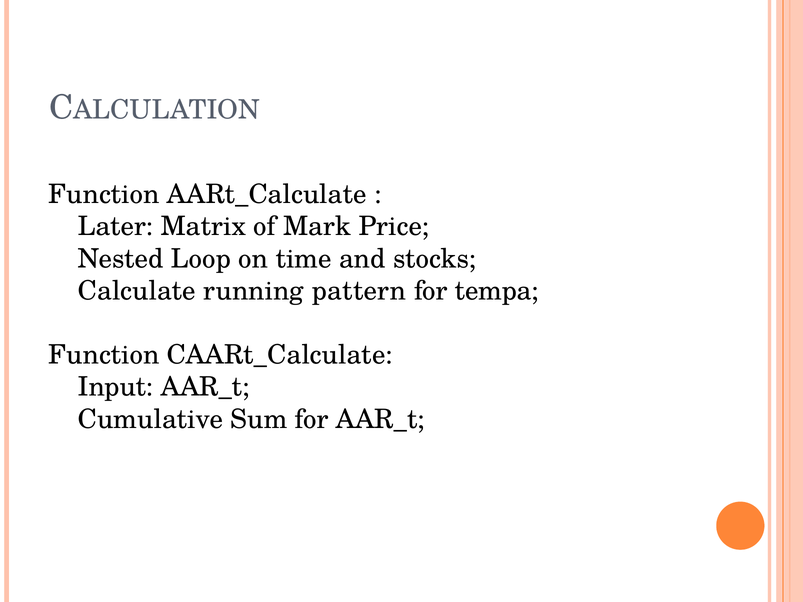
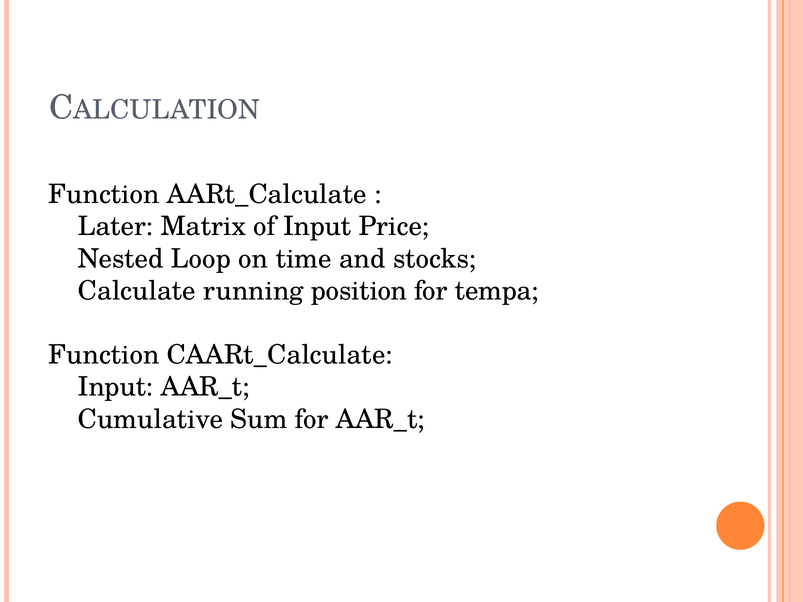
of Mark: Mark -> Input
pattern: pattern -> position
